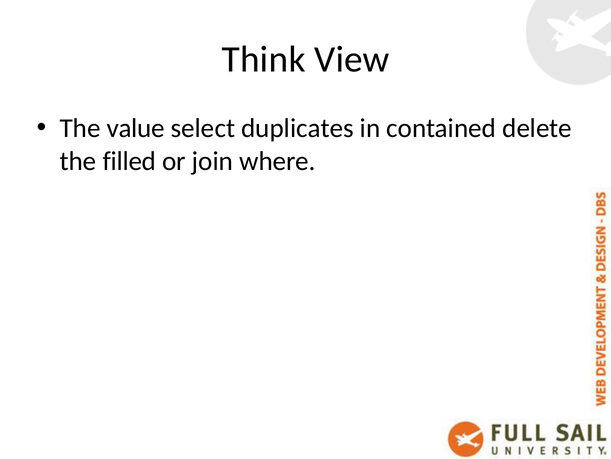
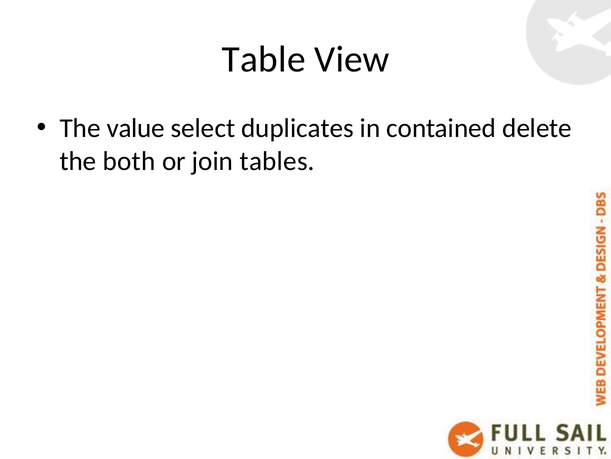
Think: Think -> Table
filled: filled -> both
where: where -> tables
